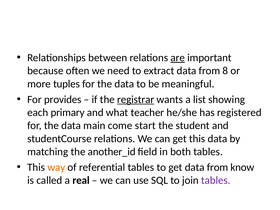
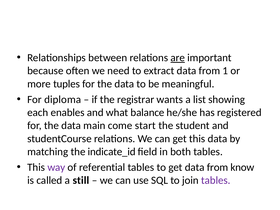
8: 8 -> 1
provides: provides -> diploma
registrar underline: present -> none
primary: primary -> enables
teacher: teacher -> balance
another_id: another_id -> indicate_id
way colour: orange -> purple
real: real -> still
